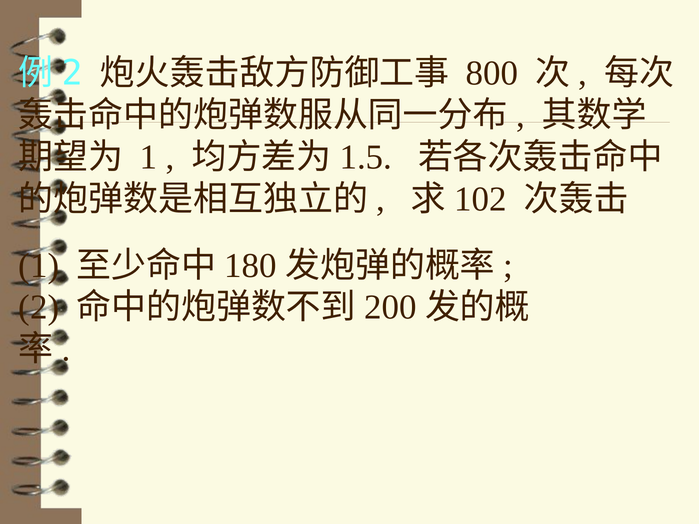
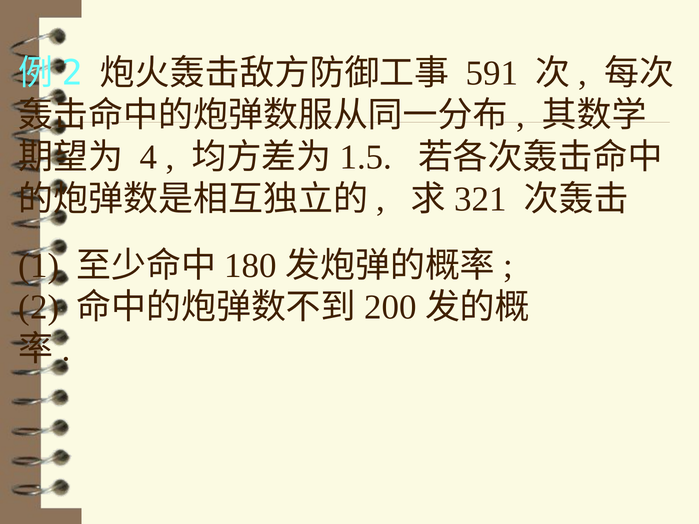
800: 800 -> 591
1 at (148, 157): 1 -> 4
102: 102 -> 321
